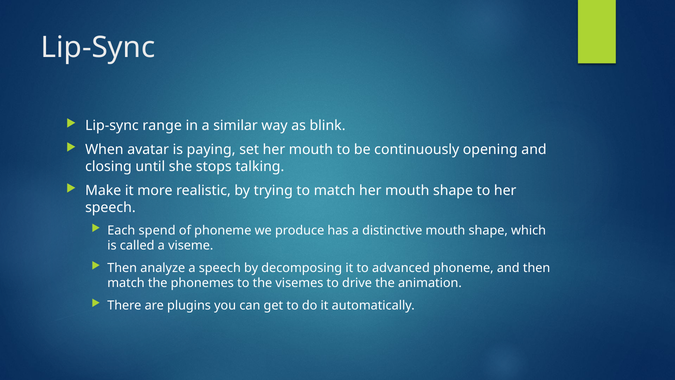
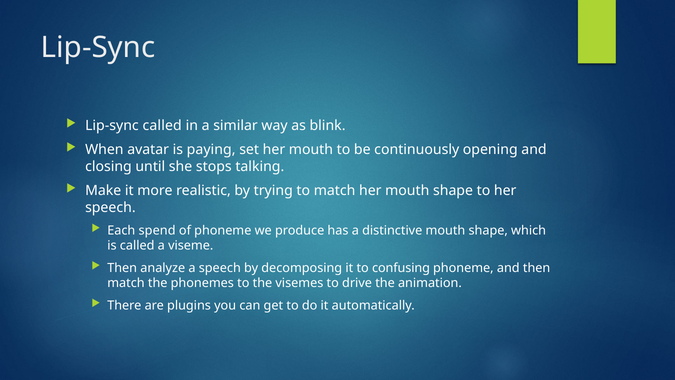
Lip-sync range: range -> called
advanced: advanced -> confusing
